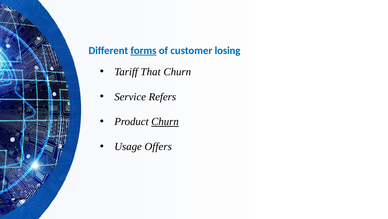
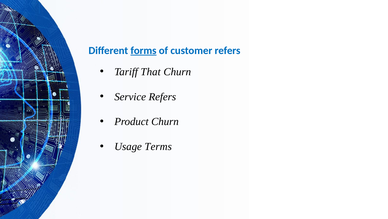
customer losing: losing -> refers
Churn at (165, 122) underline: present -> none
Offers: Offers -> Terms
